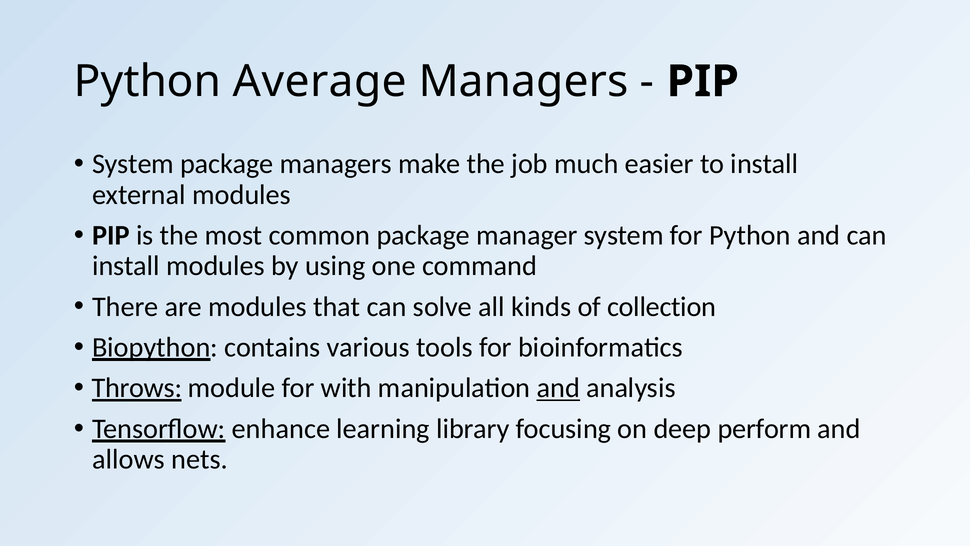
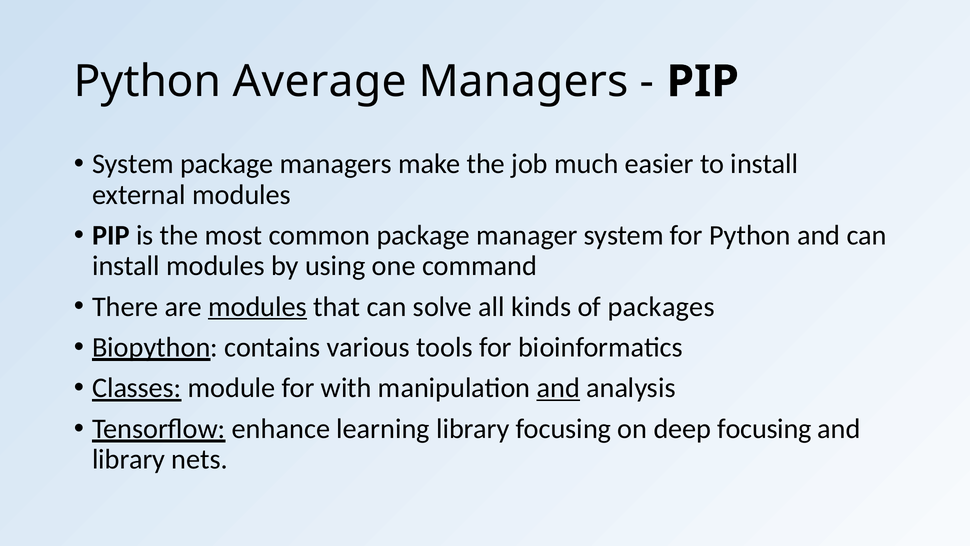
modules at (257, 306) underline: none -> present
collection: collection -> packages
Throws: Throws -> Classes
deep perform: perform -> focusing
allows at (129, 459): allows -> library
